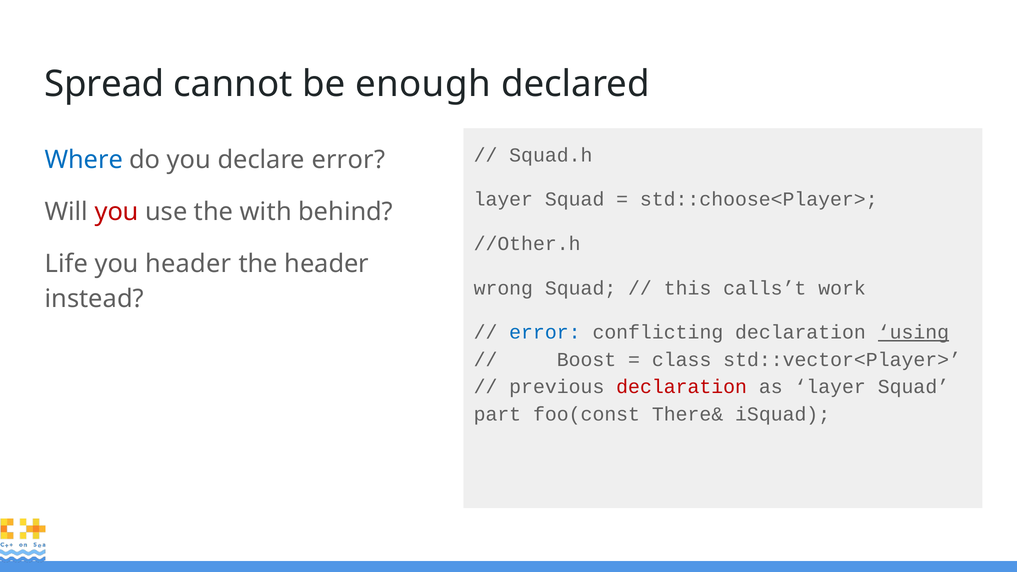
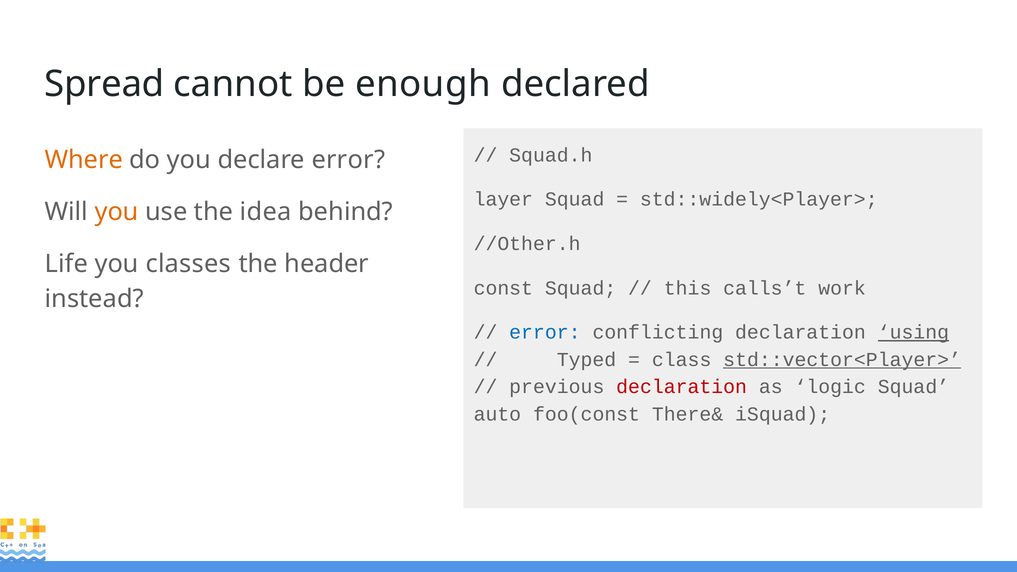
Where colour: blue -> orange
std::choose<Player>: std::choose<Player> -> std::widely<Player>
you at (117, 212) colour: red -> orange
with: with -> idea
you header: header -> classes
wrong: wrong -> const
Boost: Boost -> Typed
std::vector<Player> underline: none -> present
as layer: layer -> logic
part: part -> auto
